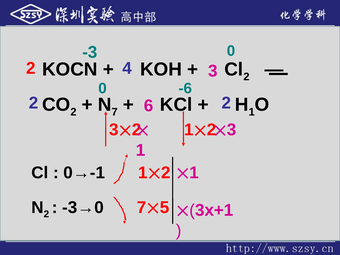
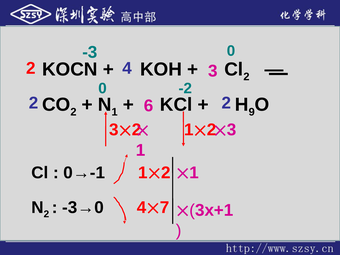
-6: -6 -> -2
7 at (115, 112): 7 -> 1
1 at (252, 112): 1 -> 9
-3→0 7: 7 -> 4
5: 5 -> 7
